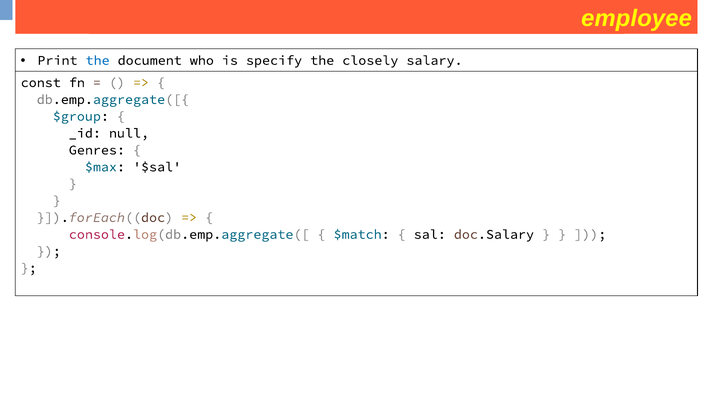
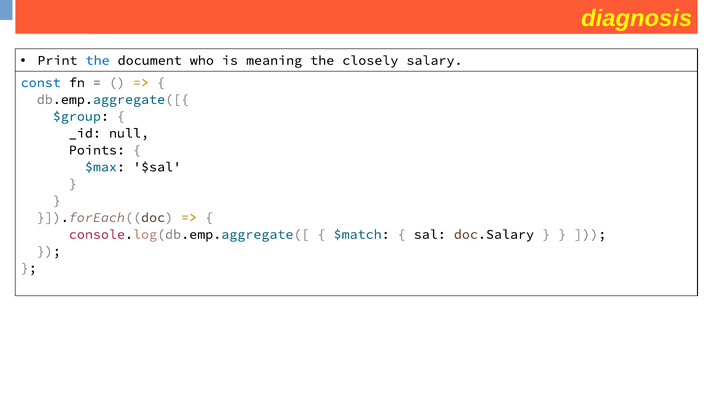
employee: employee -> diagnosis
specify: specify -> meaning
const colour: black -> blue
Genres: Genres -> Points
